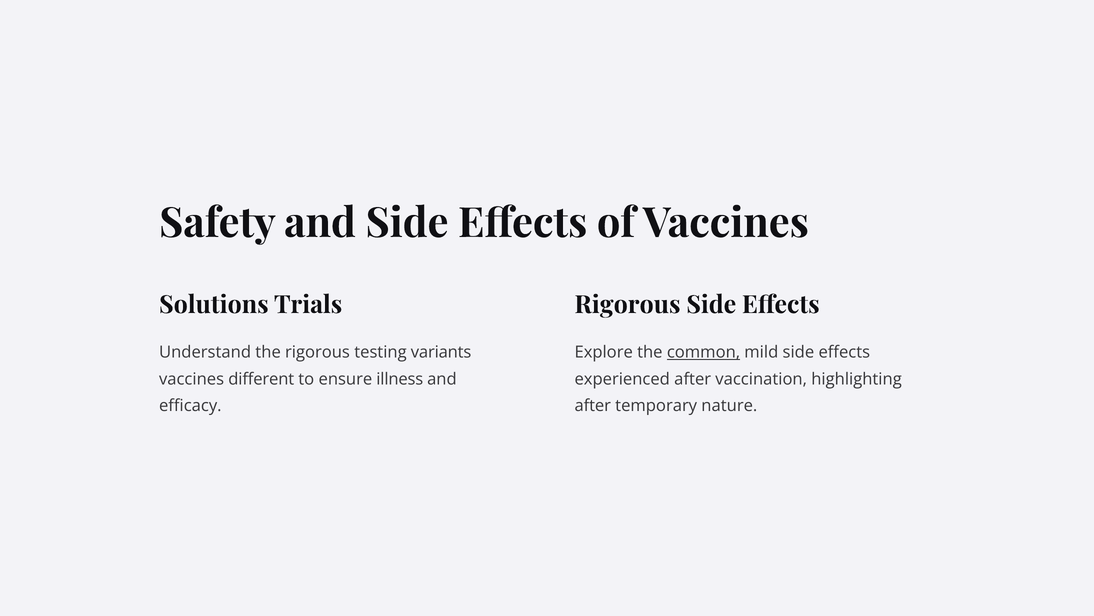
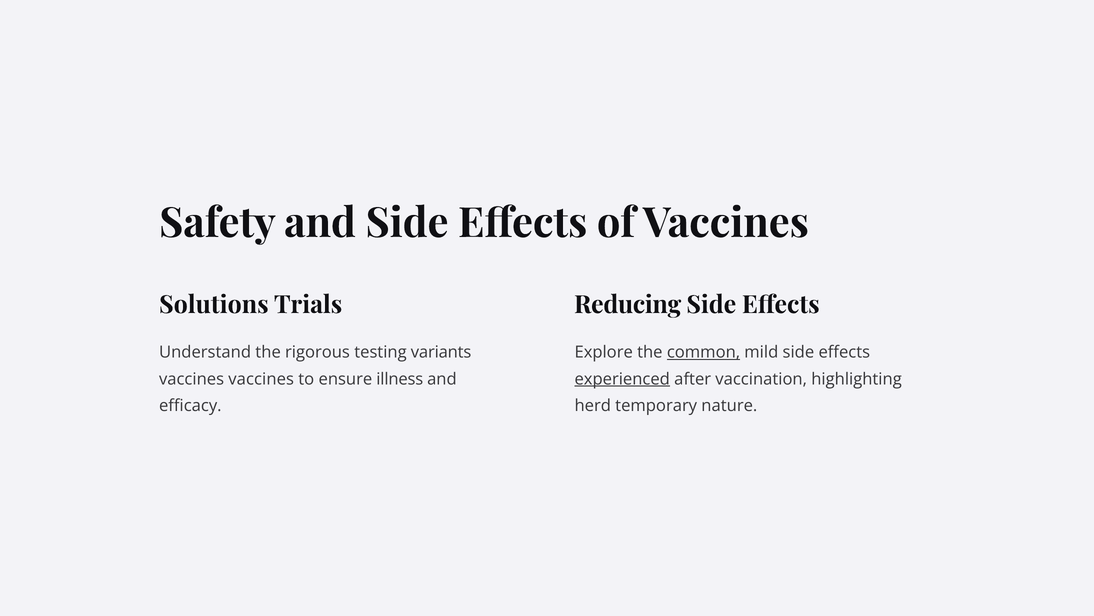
Rigorous at (628, 305): Rigorous -> Reducing
vaccines different: different -> vaccines
experienced underline: none -> present
after at (593, 405): after -> herd
